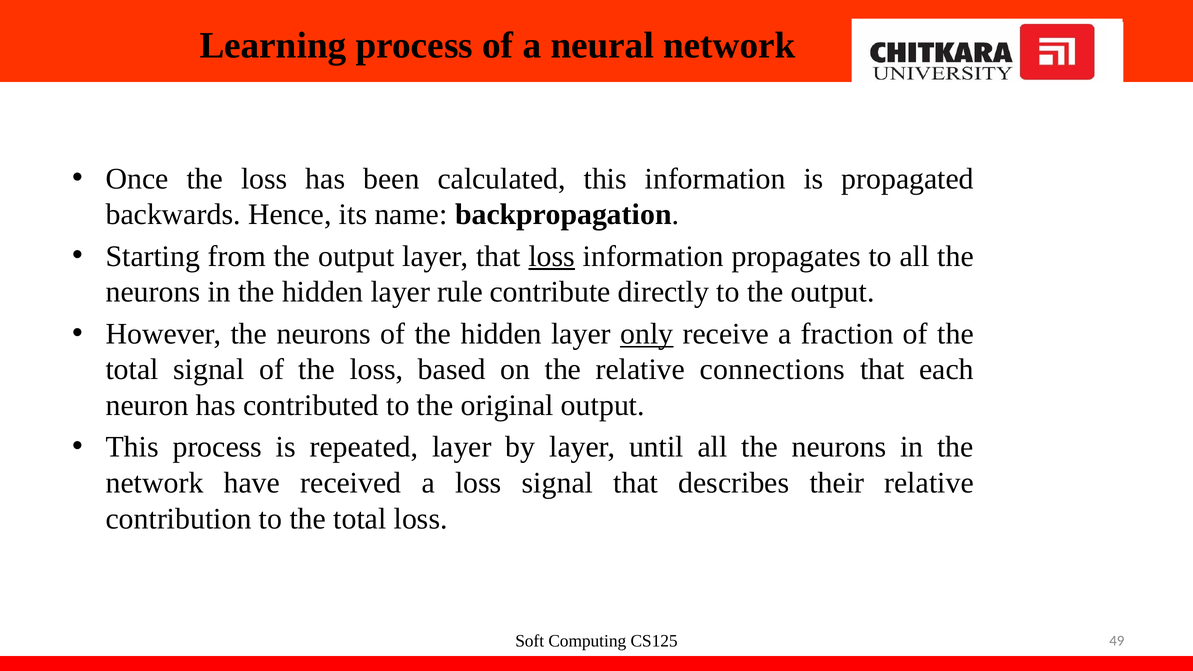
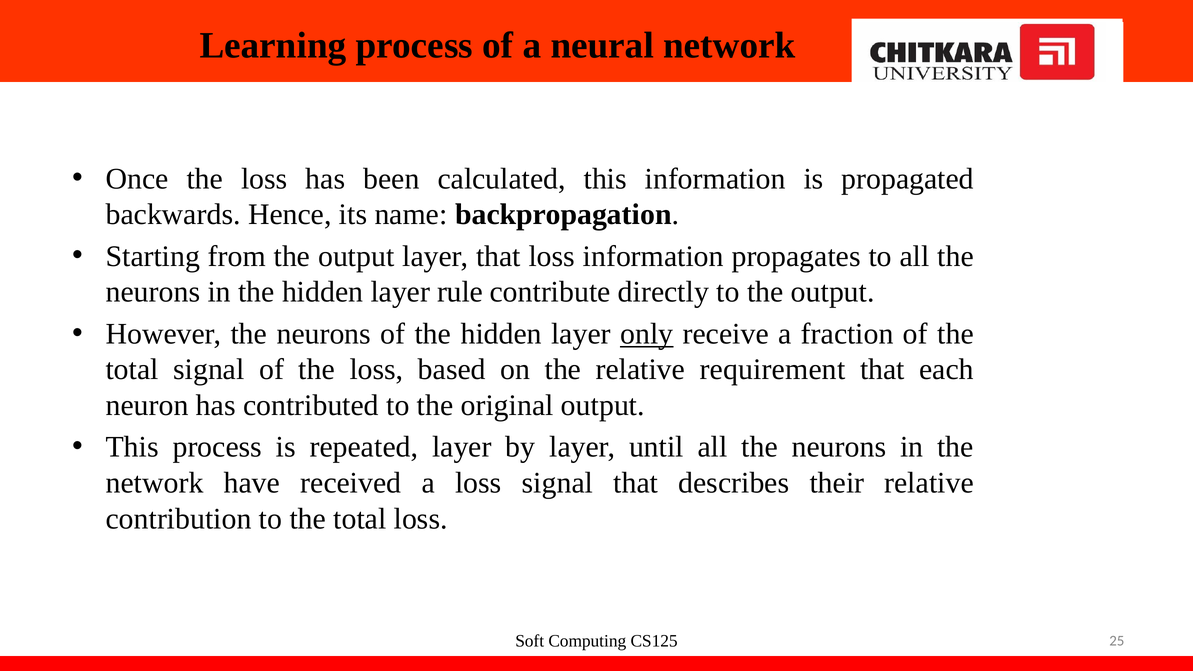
loss at (552, 256) underline: present -> none
connections: connections -> requirement
49: 49 -> 25
